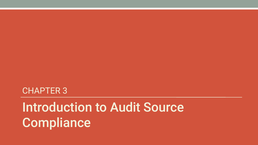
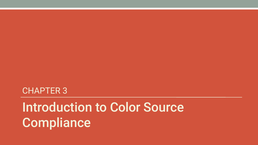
Audit: Audit -> Color
